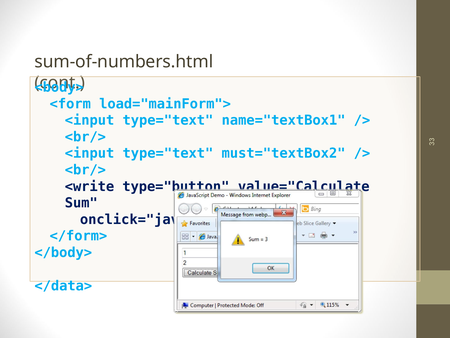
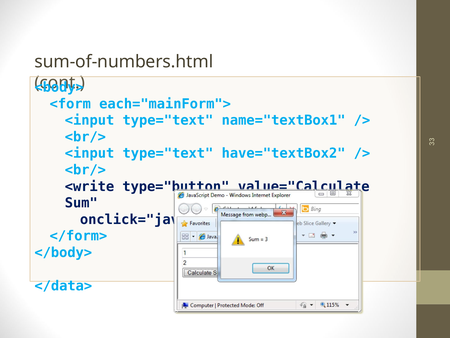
load="mainForm">: load="mainForm"> -> each="mainForm">
must="textBox2: must="textBox2 -> have="textBox2
